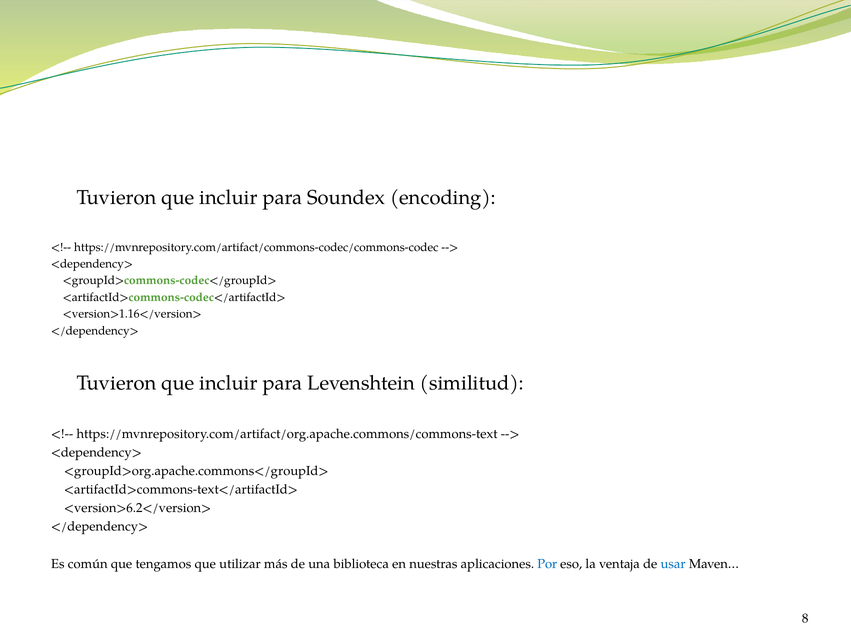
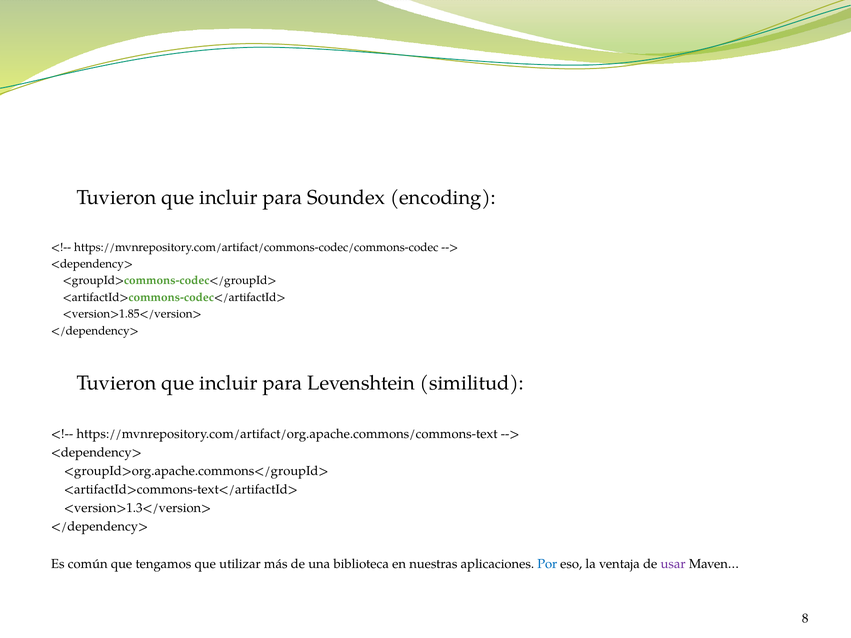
<version>1.16</version>: <version>1.16</version> -> <version>1.85</version>
<version>6.2</version>: <version>6.2</version> -> <version>1.3</version>
usar colour: blue -> purple
